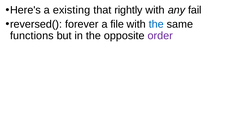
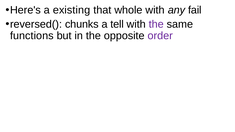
rightly: rightly -> whole
forever: forever -> chunks
file: file -> tell
the at (156, 24) colour: blue -> purple
